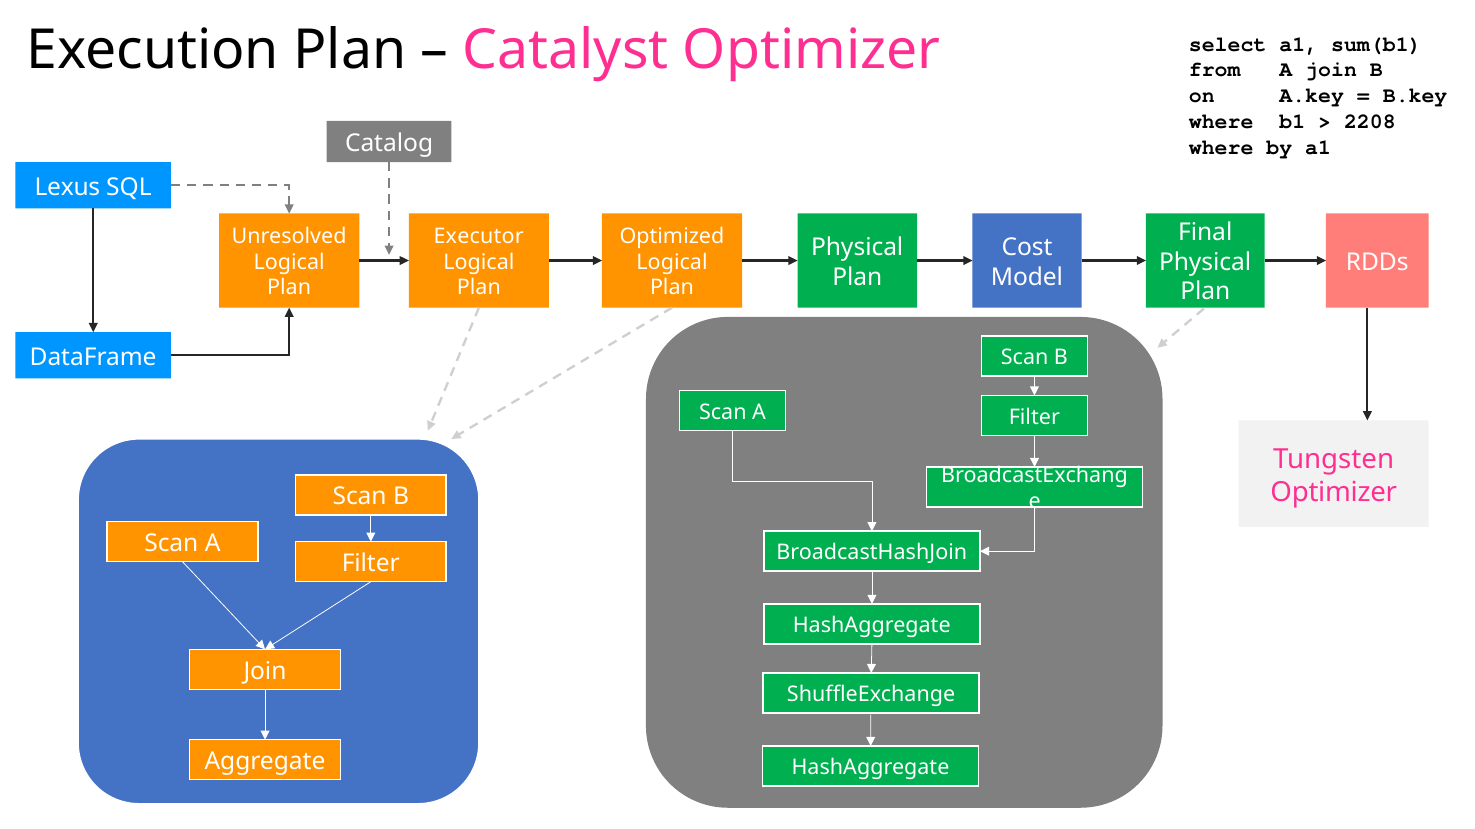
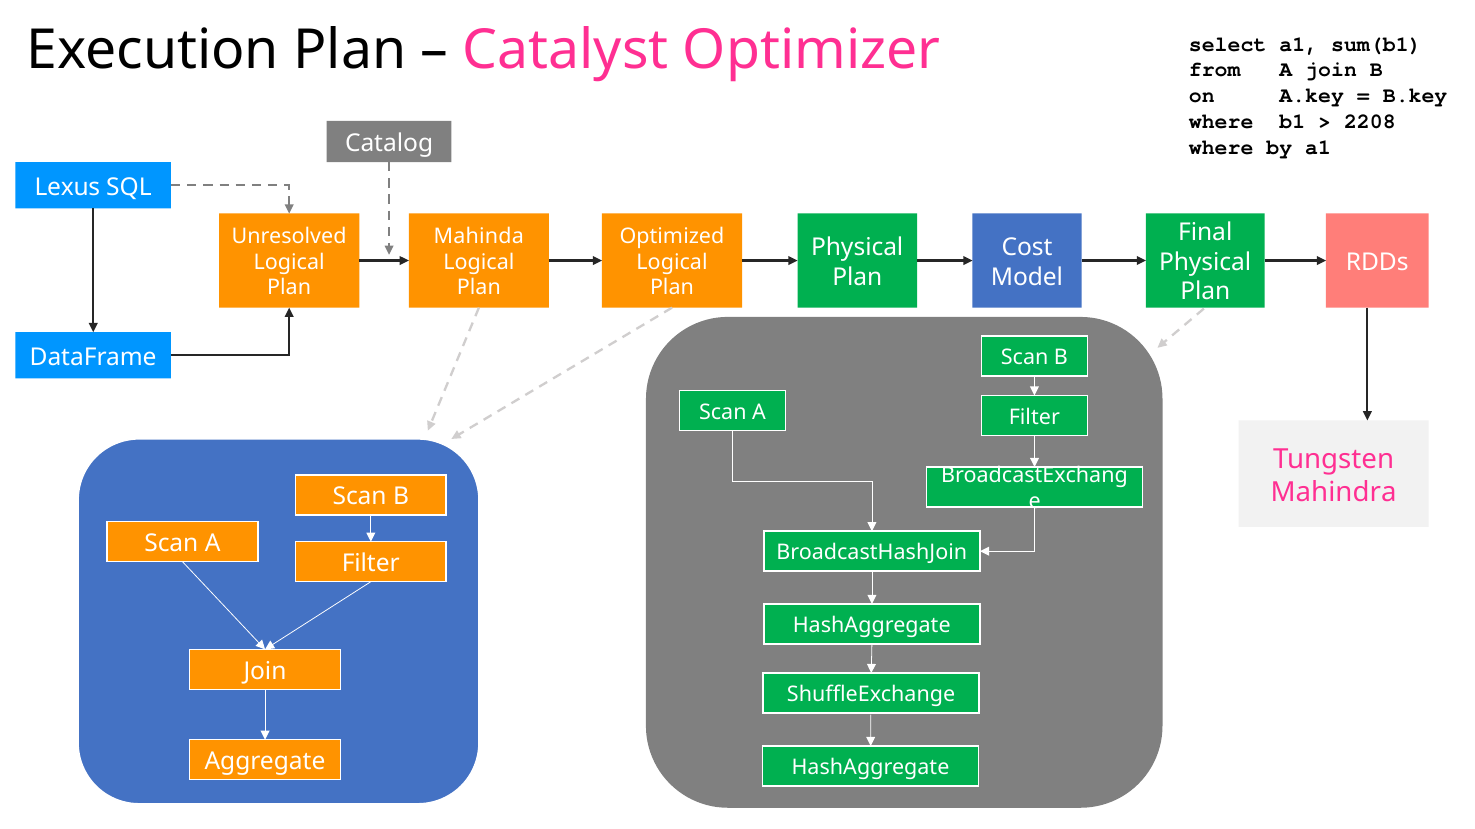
Executor: Executor -> Mahinda
Optimizer at (1334, 493): Optimizer -> Mahindra
